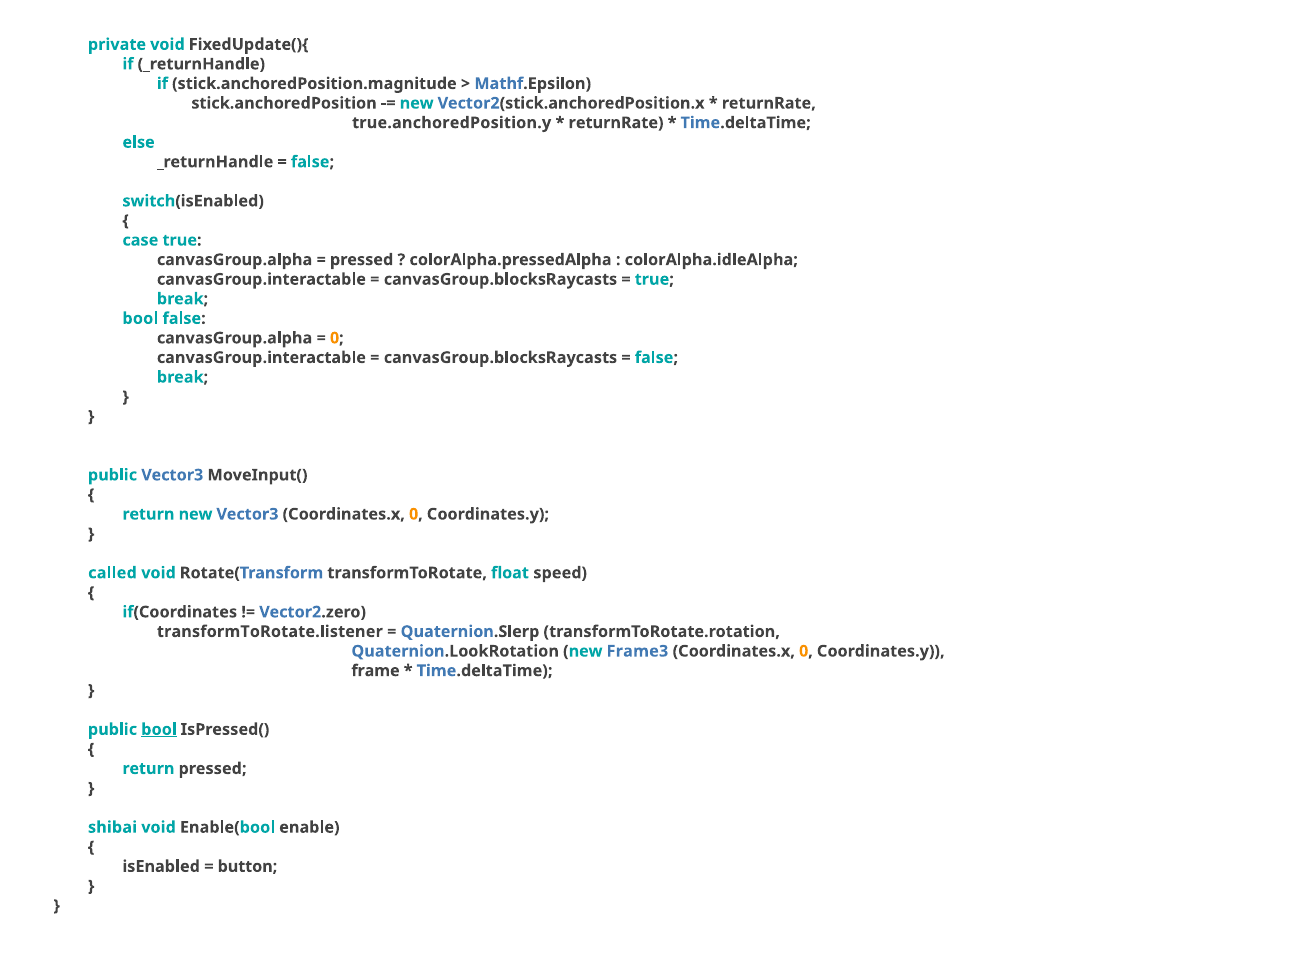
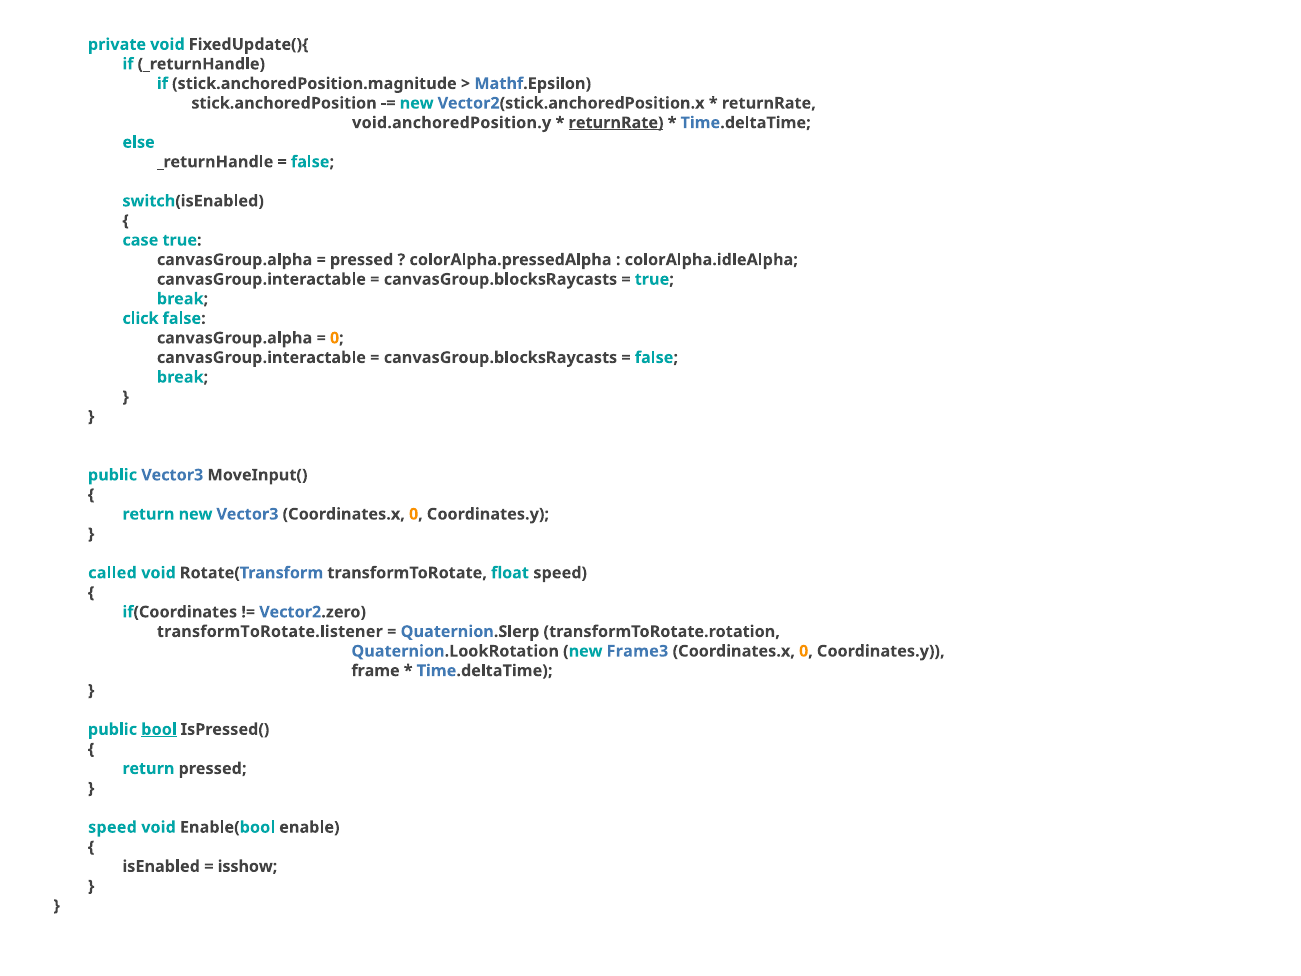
true.anchoredPosition.y: true.anchoredPosition.y -> void.anchoredPosition.y
returnRate at (616, 123) underline: none -> present
bool at (140, 318): bool -> click
shibai at (113, 827): shibai -> speed
button: button -> isshow
